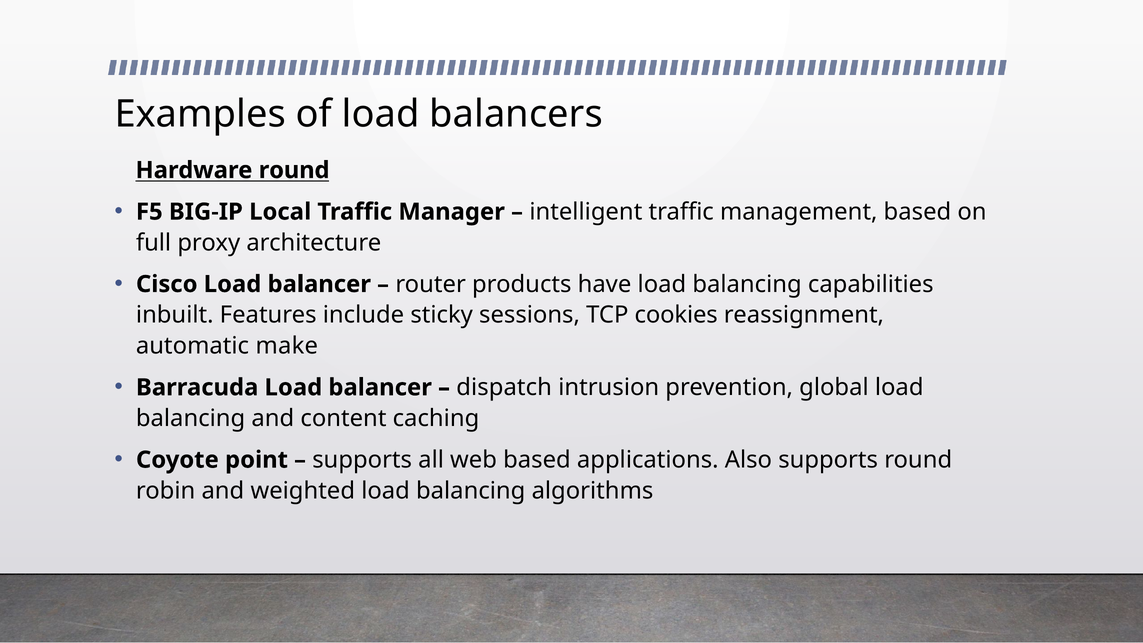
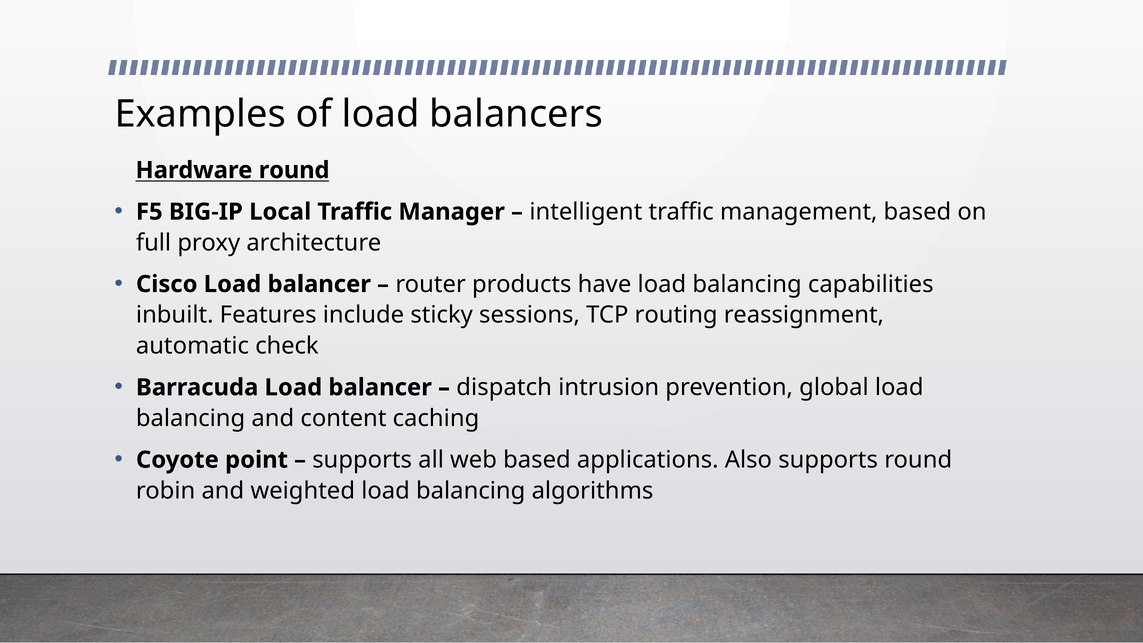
cookies: cookies -> routing
make: make -> check
